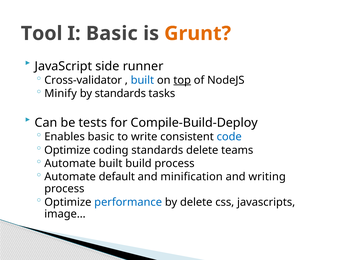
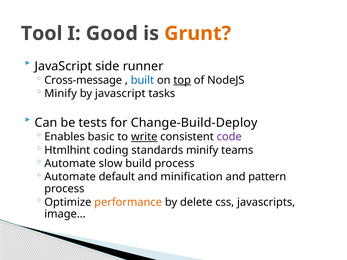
I Basic: Basic -> Good
Cross-validator: Cross-validator -> Cross-message
by standards: standards -> javascript
Compile-Build-Deploy: Compile-Build-Deploy -> Change-Build-Deploy
write underline: none -> present
code colour: blue -> purple
Optimize at (67, 150): Optimize -> Htmlhint
standards delete: delete -> minify
Automate built: built -> slow
writing: writing -> pattern
performance colour: blue -> orange
